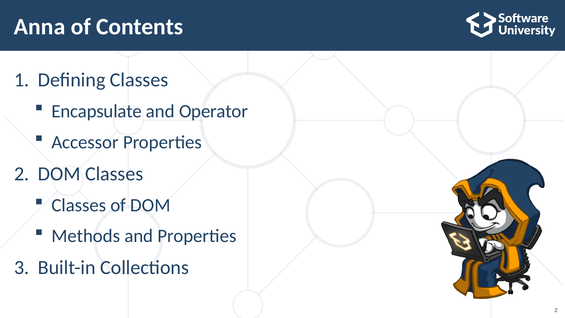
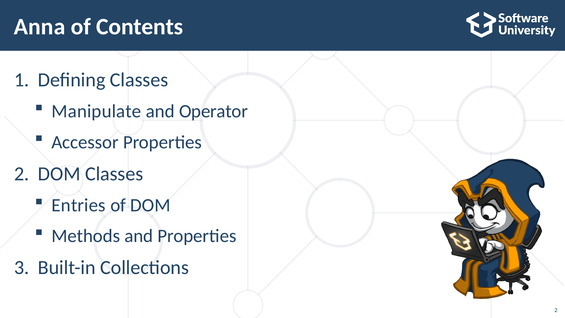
Encapsulate: Encapsulate -> Manipulate
Classes at (79, 205): Classes -> Entries
